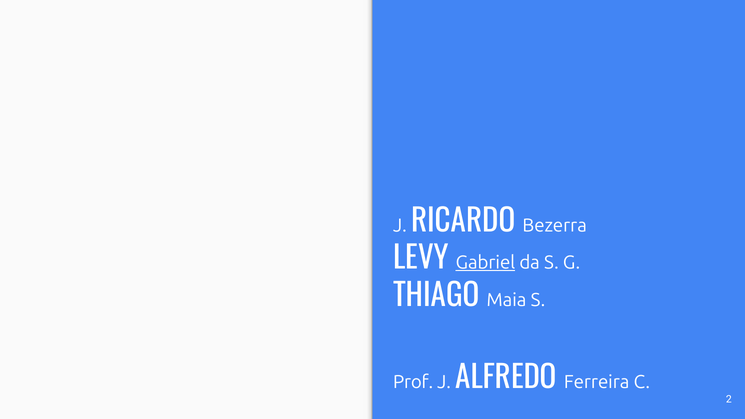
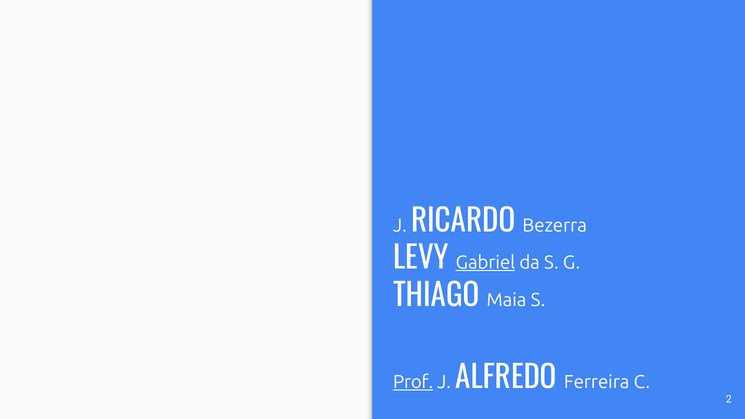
Prof underline: none -> present
